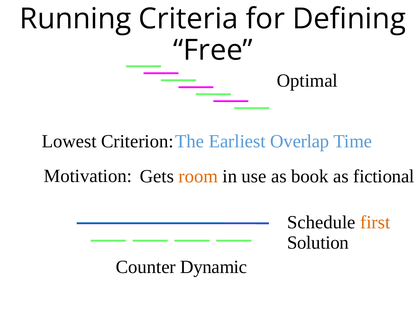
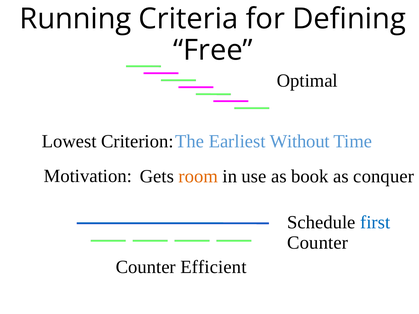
Overlap: Overlap -> Without
fictional: fictional -> conquer
first colour: orange -> blue
Solution at (318, 243): Solution -> Counter
Dynamic: Dynamic -> Efficient
